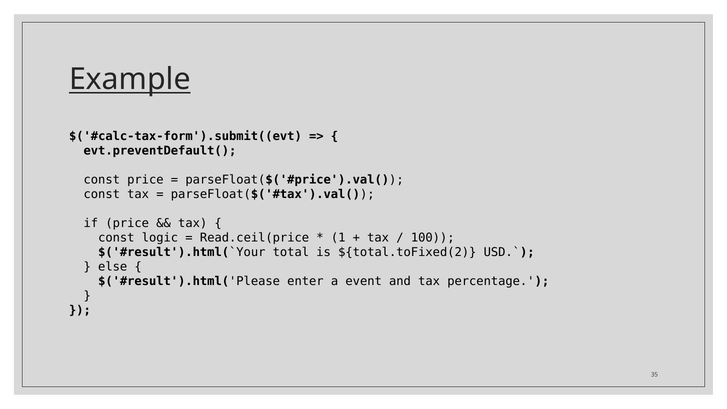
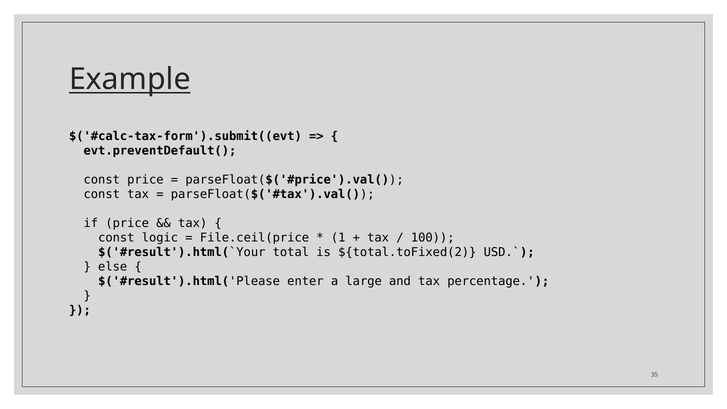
Read.ceil(price: Read.ceil(price -> File.ceil(price
event: event -> large
